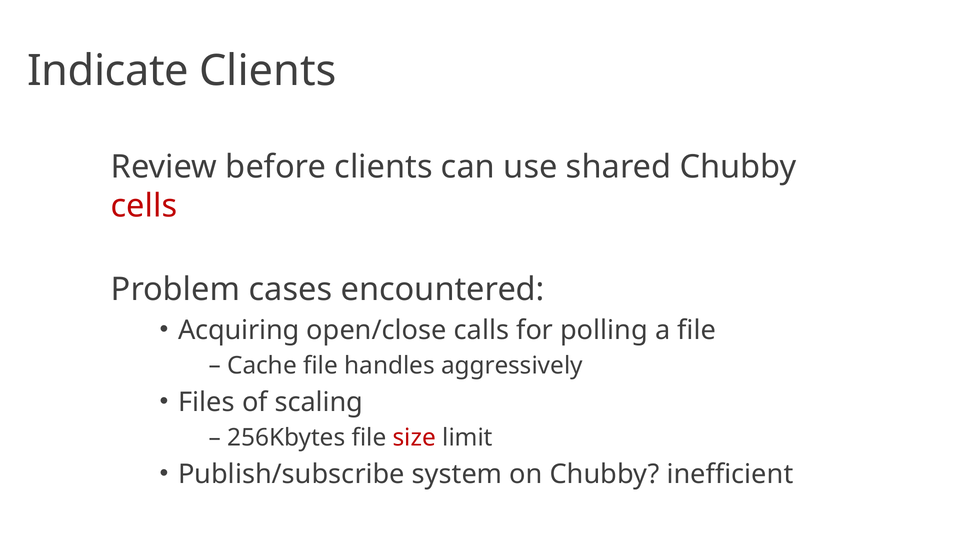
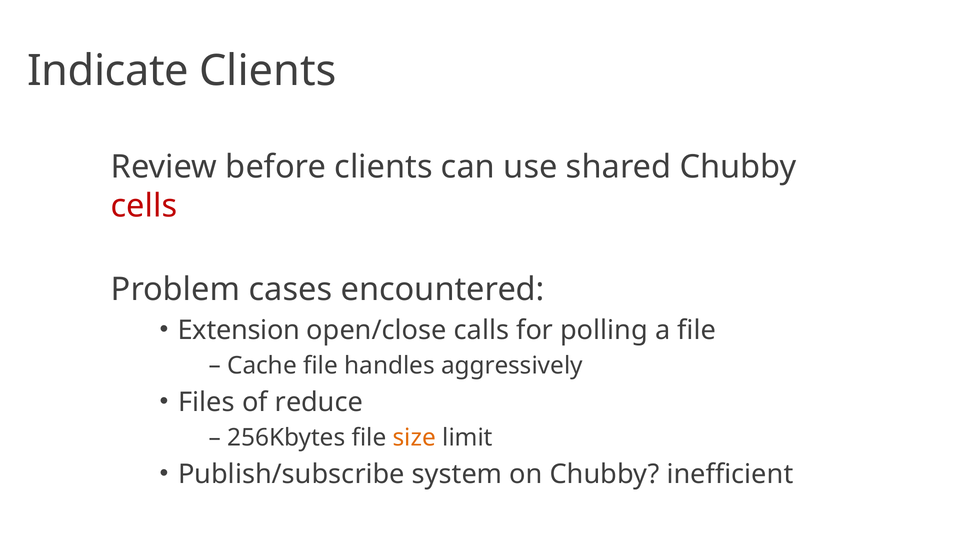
Acquiring: Acquiring -> Extension
scaling: scaling -> reduce
size colour: red -> orange
